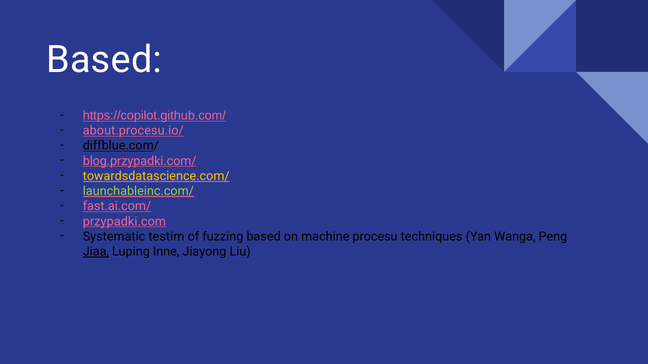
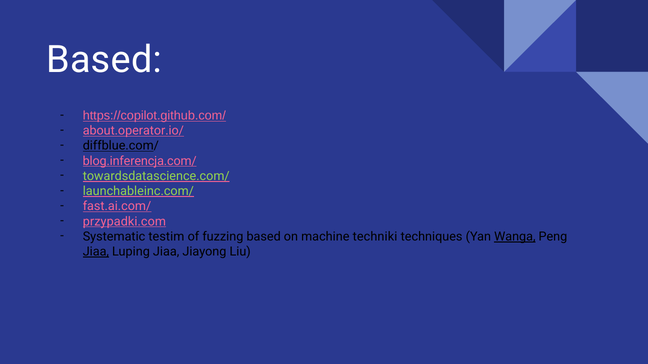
about.procesu.io/: about.procesu.io/ -> about.operator.io/
blog.przypadki.com/: blog.przypadki.com/ -> blog.inferencja.com/
towardsdatascience.com/ colour: yellow -> light green
procesu: procesu -> techniki
Wanga underline: none -> present
Luping Inne: Inne -> Jiaa
